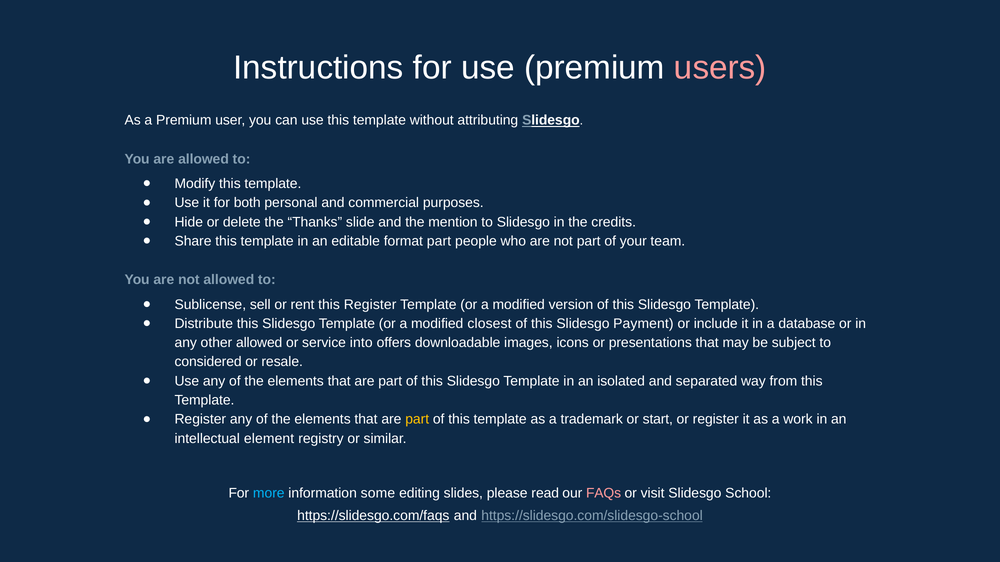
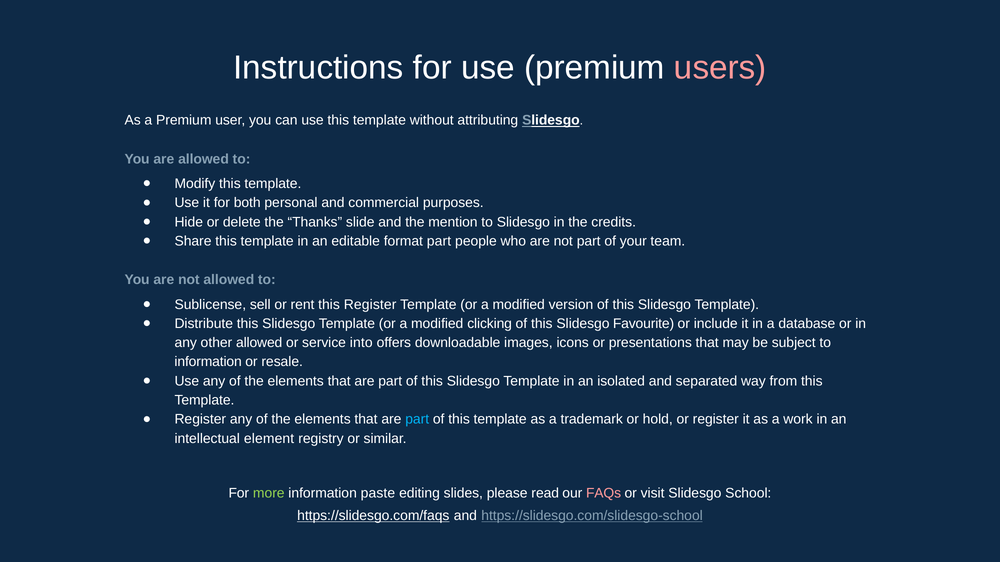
closest: closest -> clicking
Payment: Payment -> Favourite
considered at (208, 362): considered -> information
part at (417, 420) colour: yellow -> light blue
start: start -> hold
more colour: light blue -> light green
some: some -> paste
